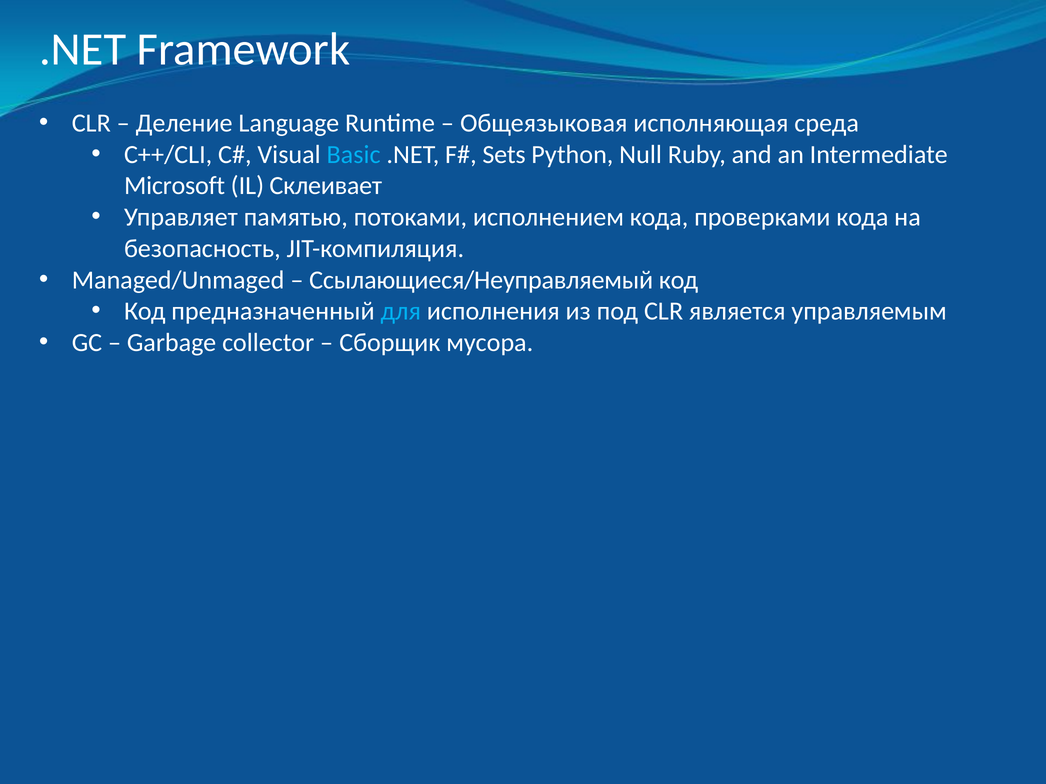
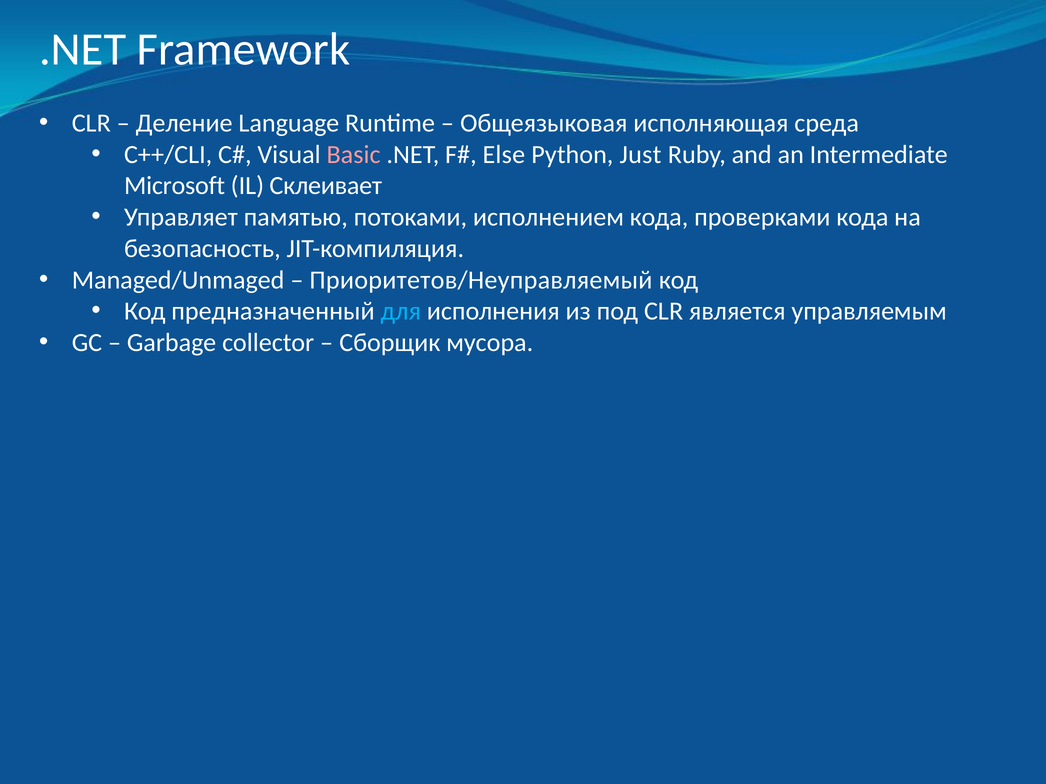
Basic colour: light blue -> pink
Sets: Sets -> Else
Null: Null -> Just
Ссылающиеся/Неуправляемый: Ссылающиеся/Неуправляемый -> Приоритетов/Неуправляемый
